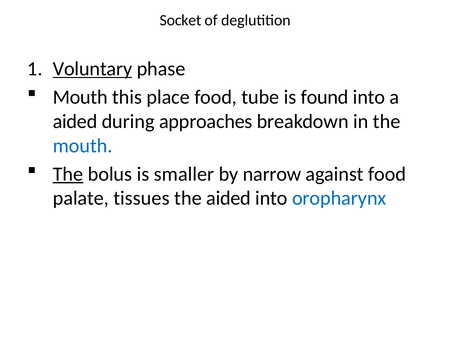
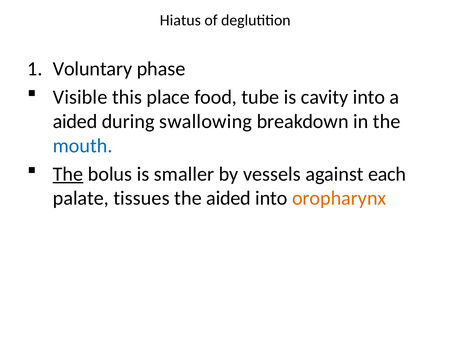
Socket: Socket -> Hiatus
Voluntary underline: present -> none
Mouth at (80, 97): Mouth -> Visible
found: found -> cavity
approaches: approaches -> swallowing
narrow: narrow -> vessels
against food: food -> each
oropharynx colour: blue -> orange
